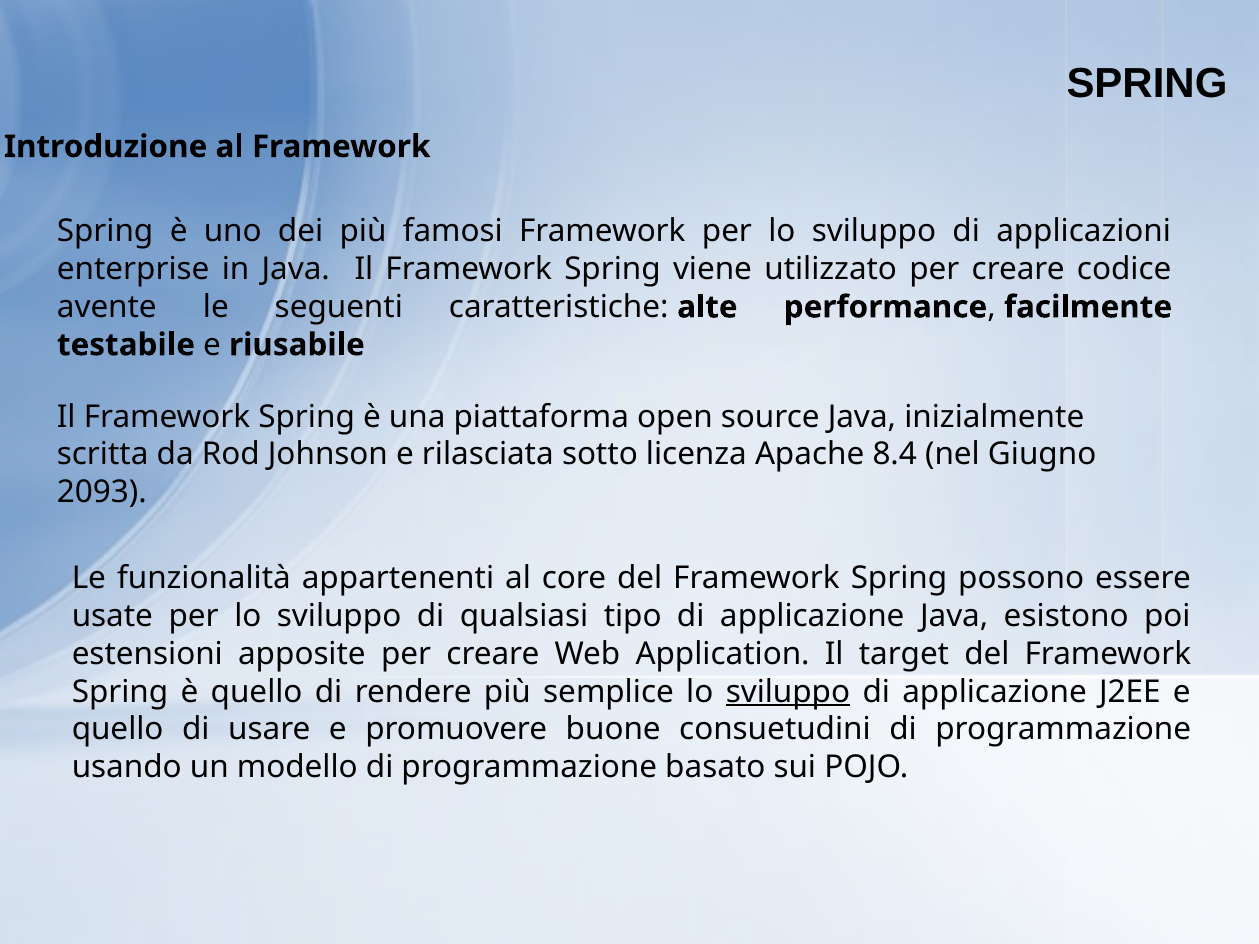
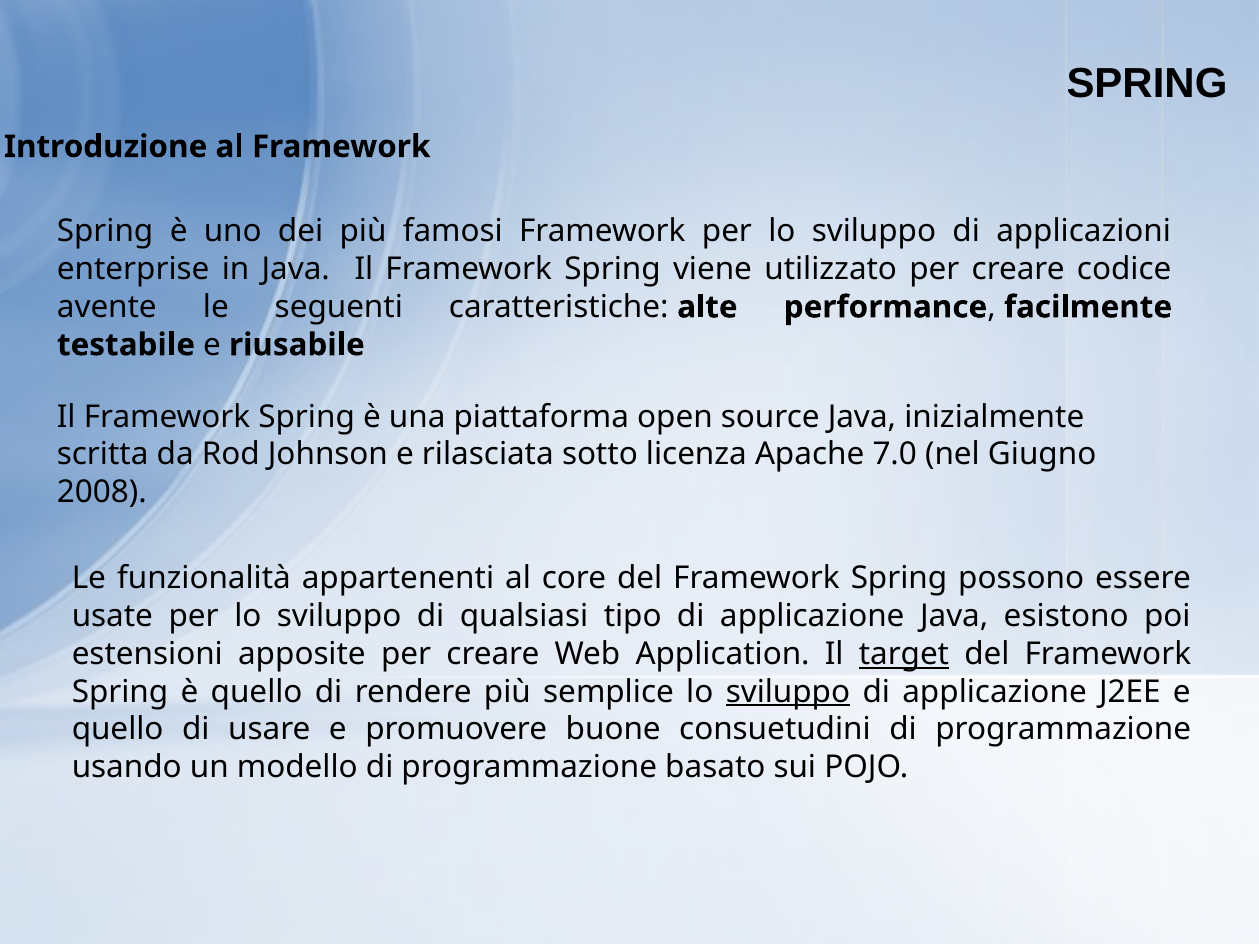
8.4: 8.4 -> 7.0
2093: 2093 -> 2008
target underline: none -> present
